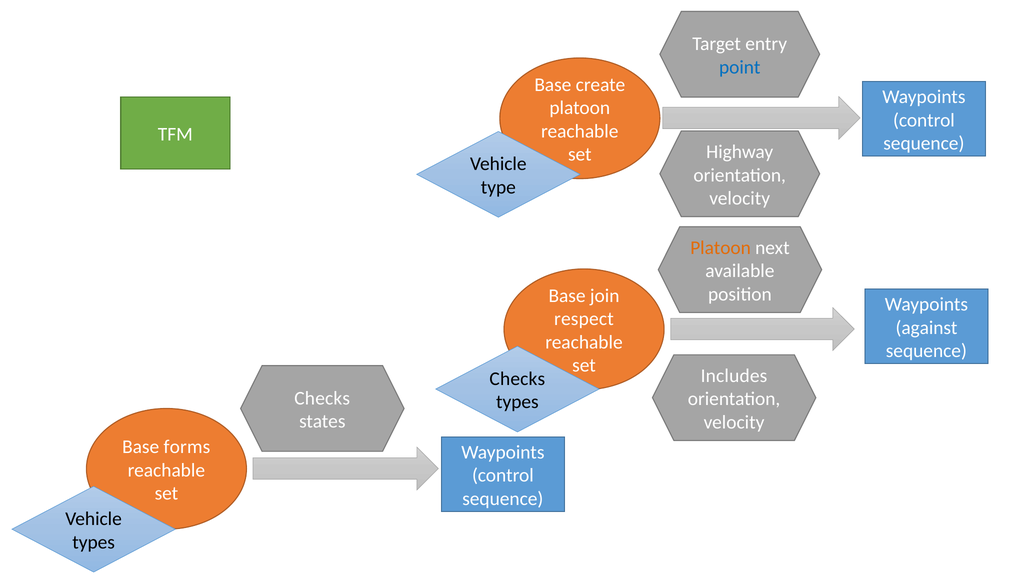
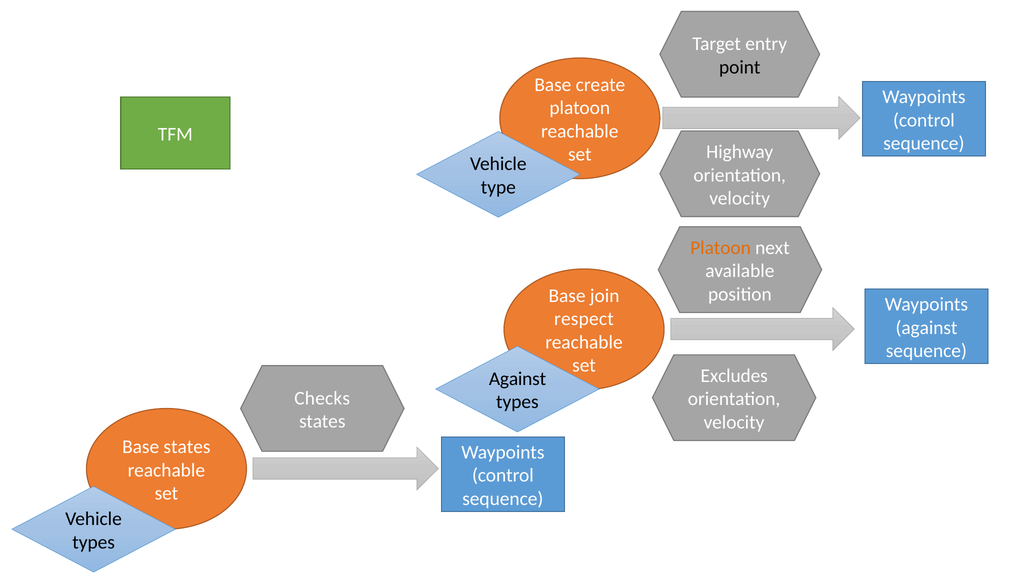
point colour: blue -> black
Includes: Includes -> Excludes
Checks at (517, 379): Checks -> Against
Base forms: forms -> states
